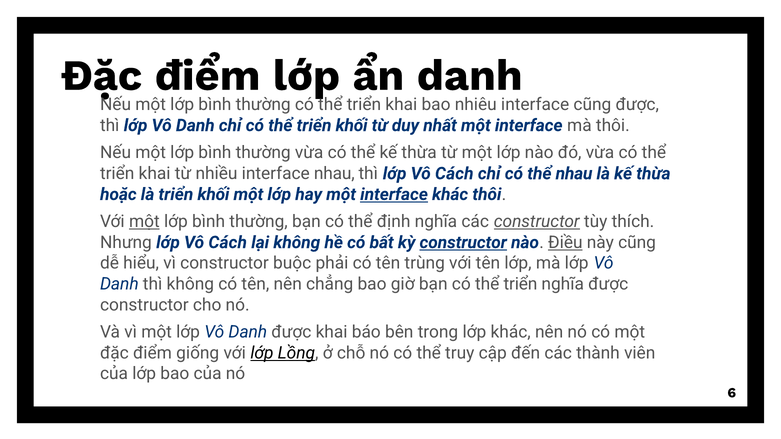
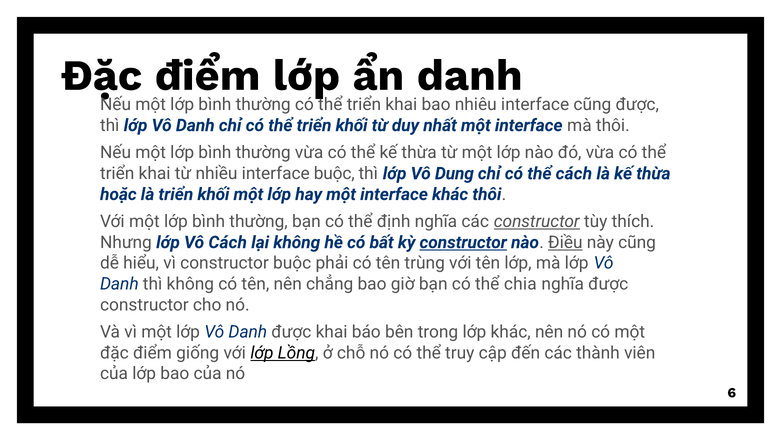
interface nhau: nhau -> buộc
thì lớp Vô Cách: Cách -> Dung
thể nhau: nhau -> cách
interface at (394, 194) underline: present -> none
một at (144, 222) underline: present -> none
bạn có thể triển: triển -> chia
